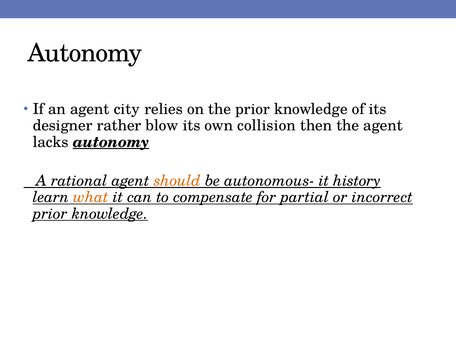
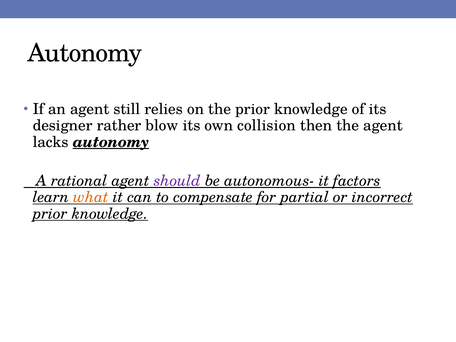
city: city -> still
should colour: orange -> purple
history: history -> factors
